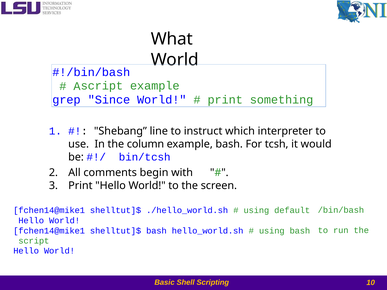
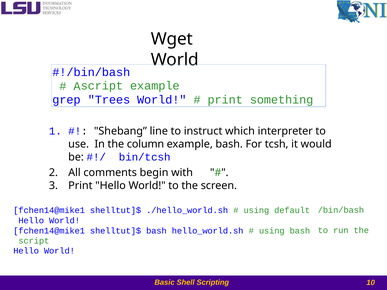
What: What -> Wget
Since: Since -> Trees
